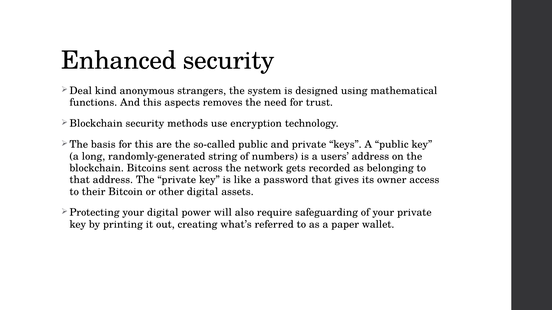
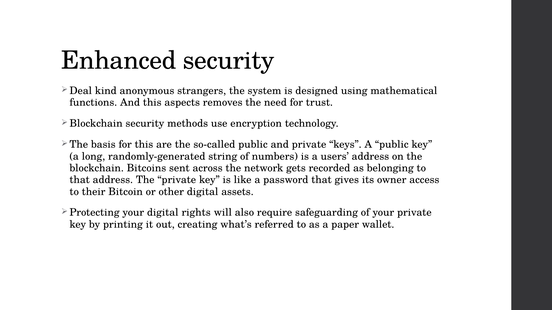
power: power -> rights
